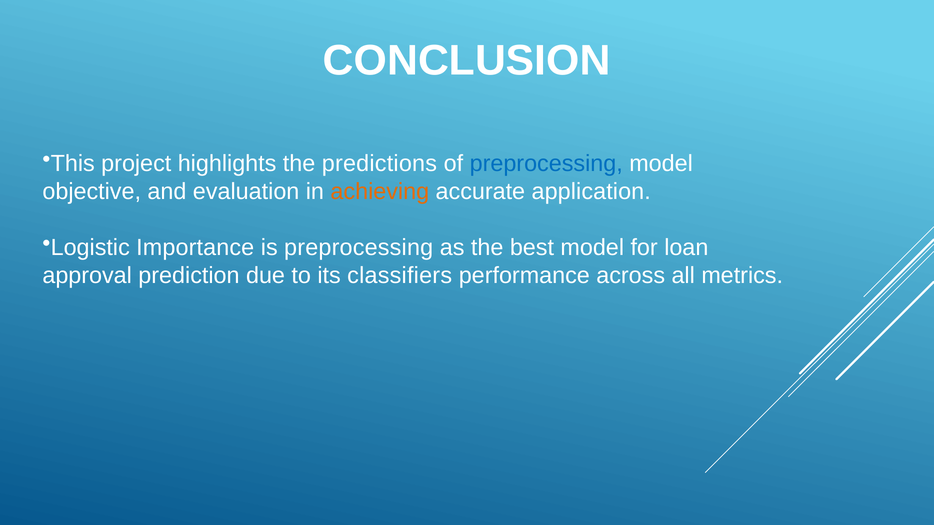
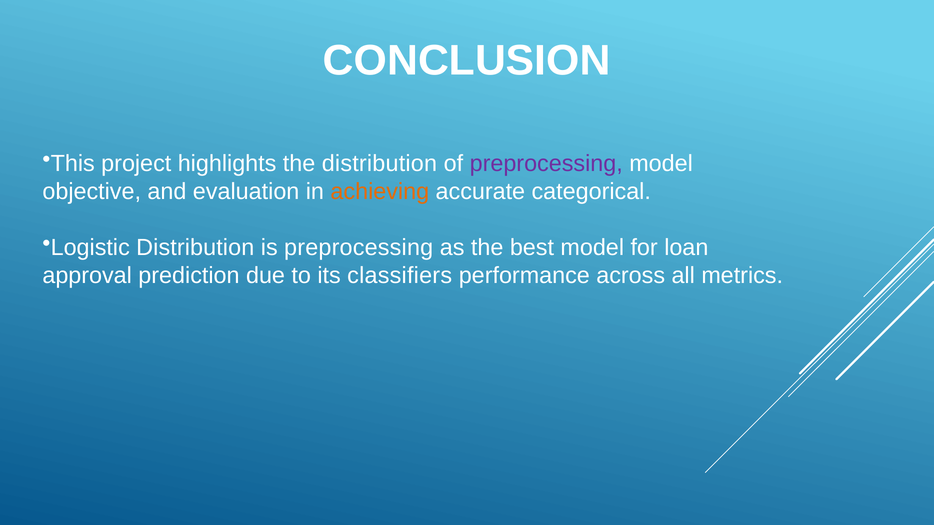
the predictions: predictions -> distribution
preprocessing at (546, 163) colour: blue -> purple
application: application -> categorical
Logistic Importance: Importance -> Distribution
